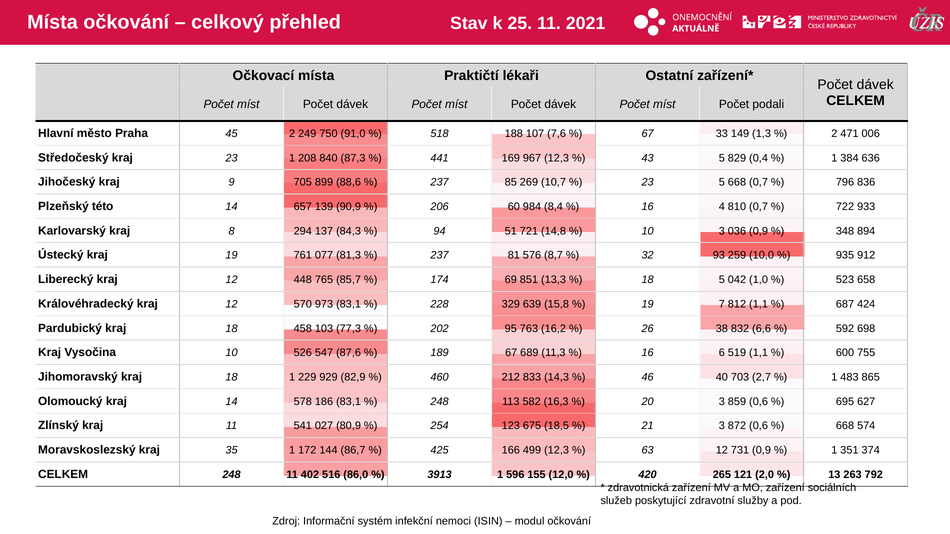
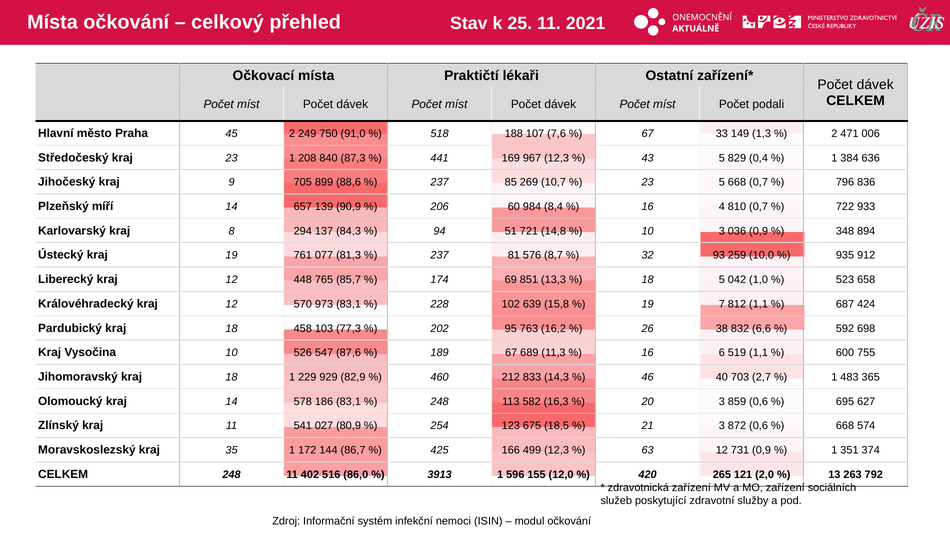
této: této -> míří
329: 329 -> 102
865: 865 -> 365
